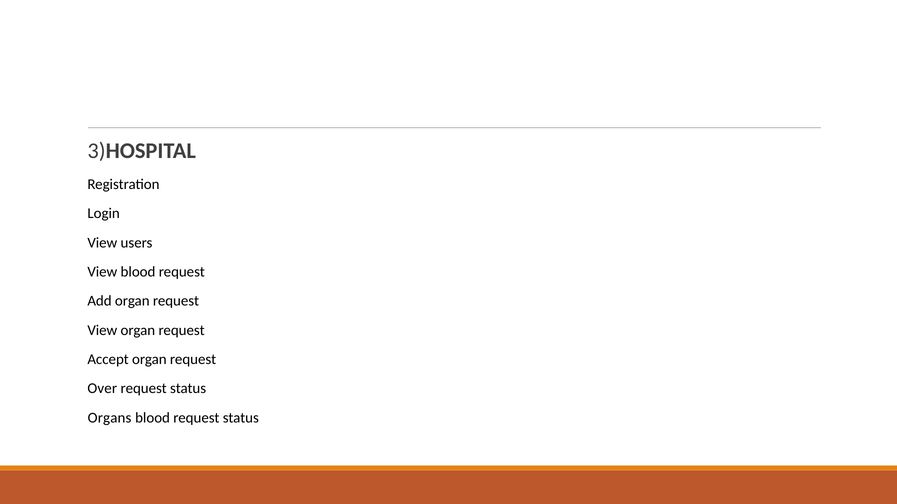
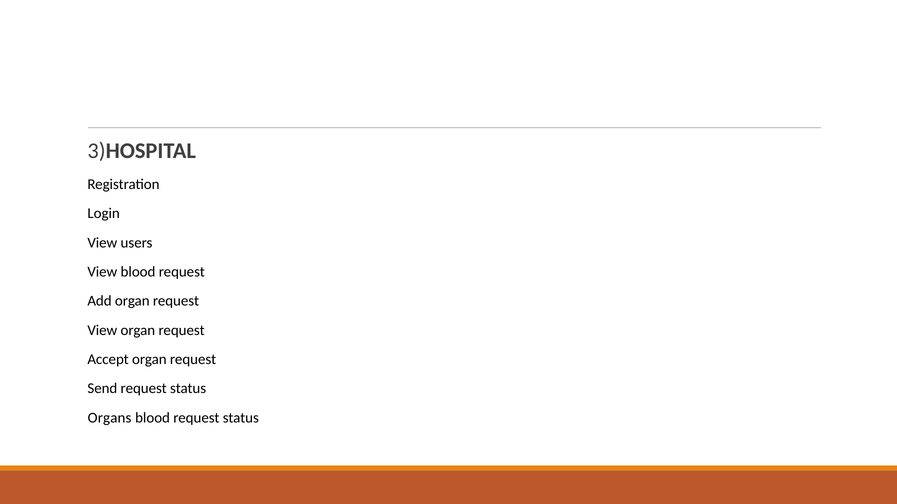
Over: Over -> Send
